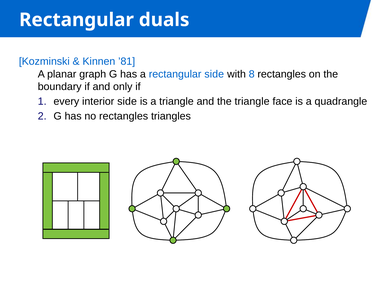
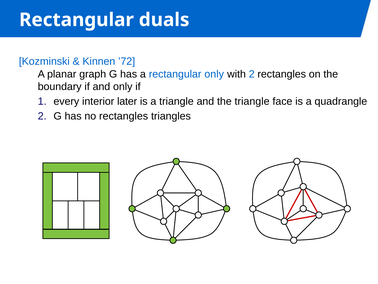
’81: ’81 -> ’72
rectangular side: side -> only
with 8: 8 -> 2
interior side: side -> later
